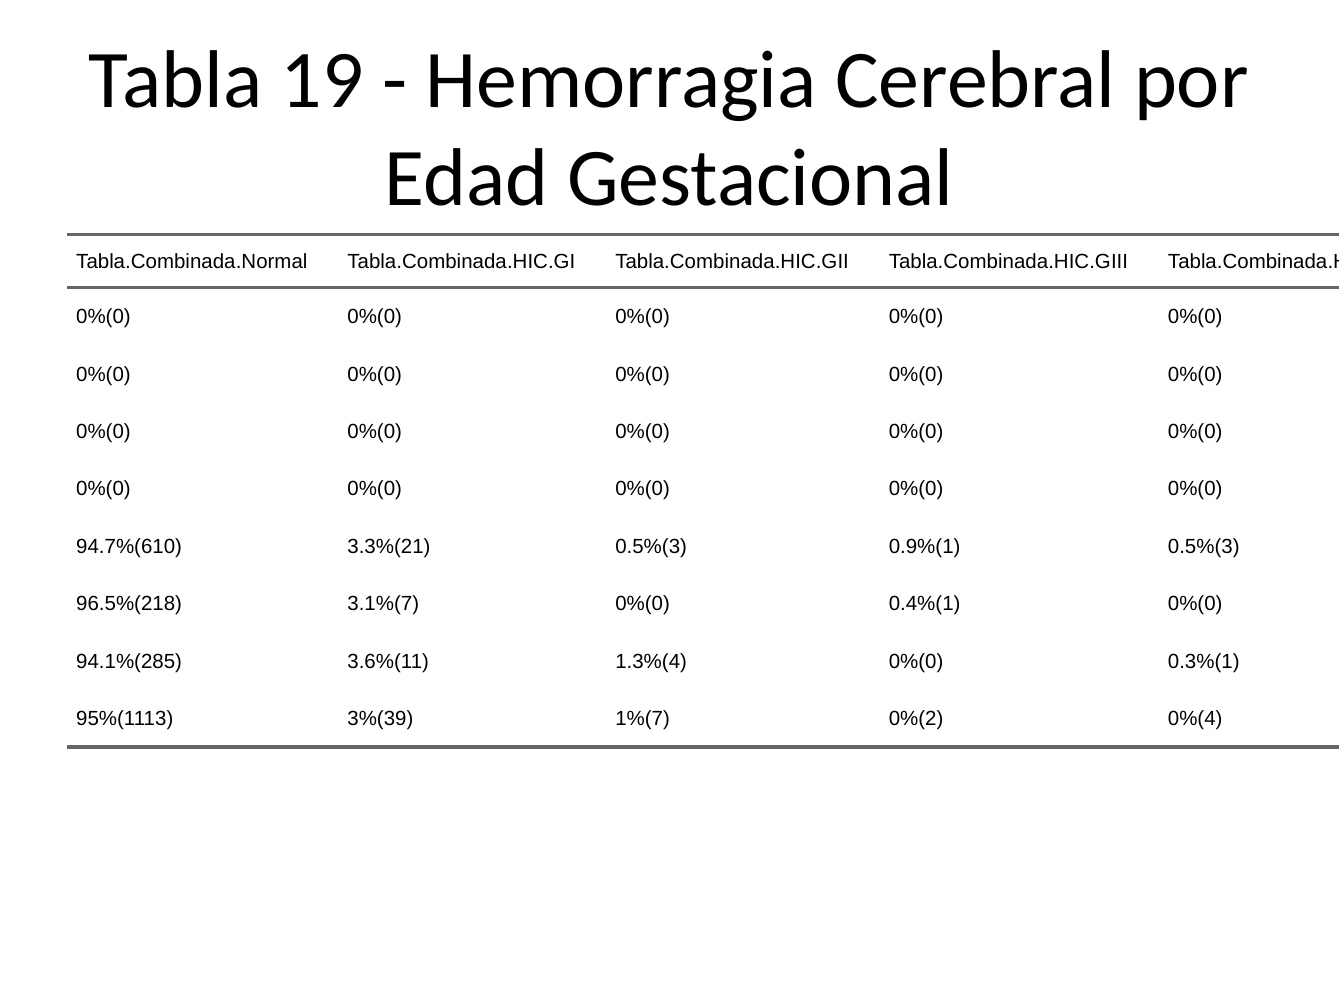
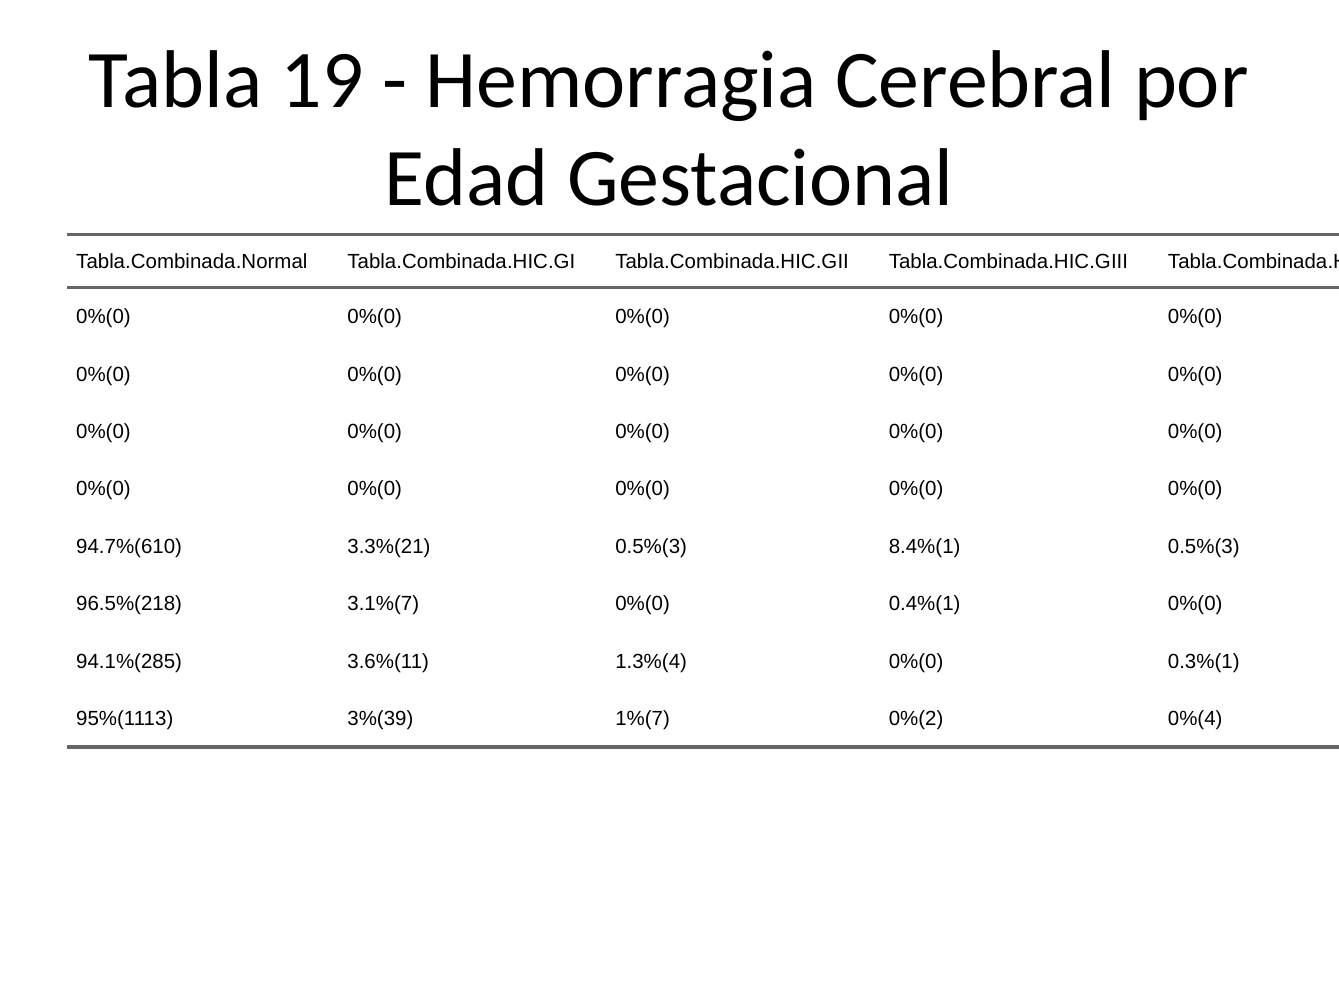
0.9%(1: 0.9%(1 -> 8.4%(1
